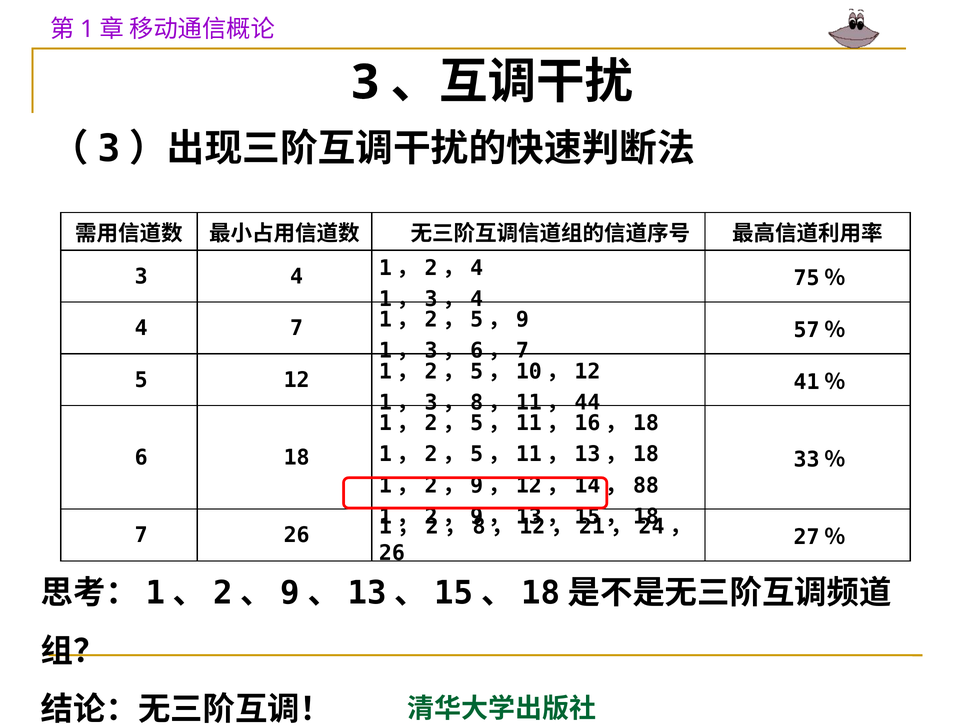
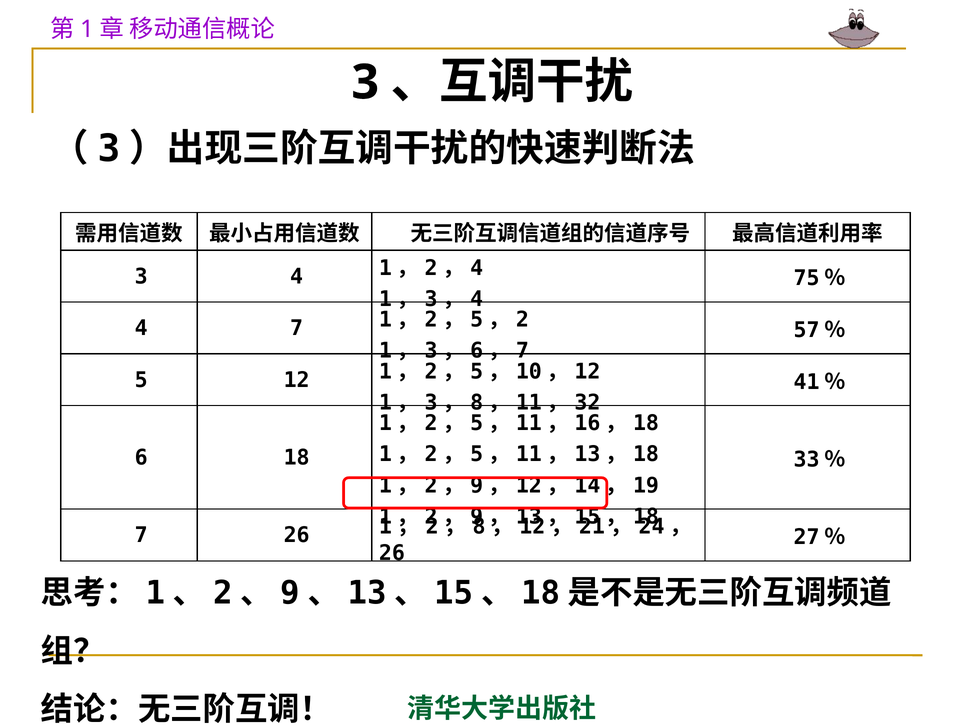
9 at (522, 320): 9 -> 2
44: 44 -> 32
88: 88 -> 19
